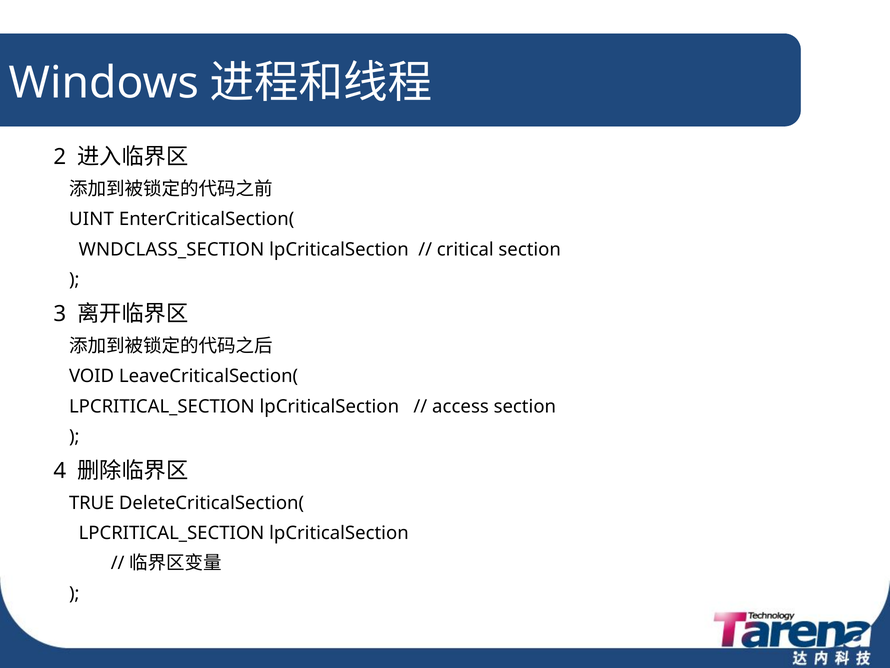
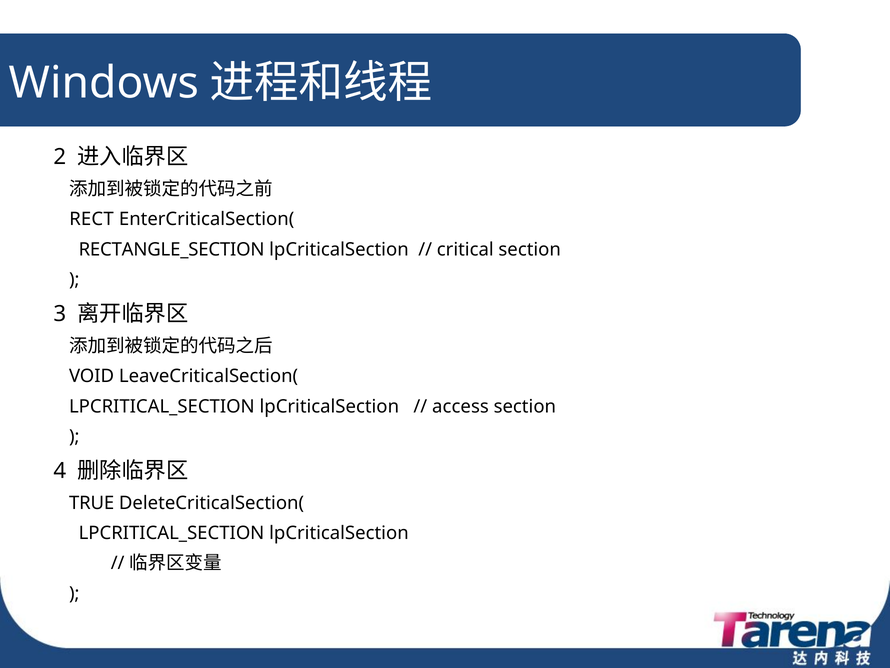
UINT: UINT -> RECT
WNDCLASS_SECTION: WNDCLASS_SECTION -> RECTANGLE_SECTION
